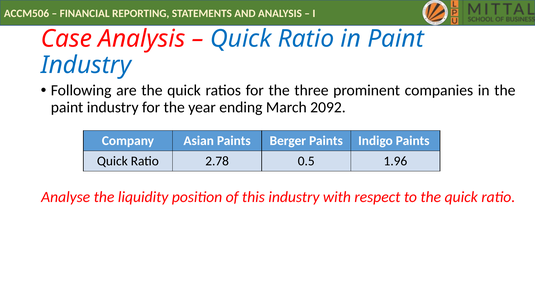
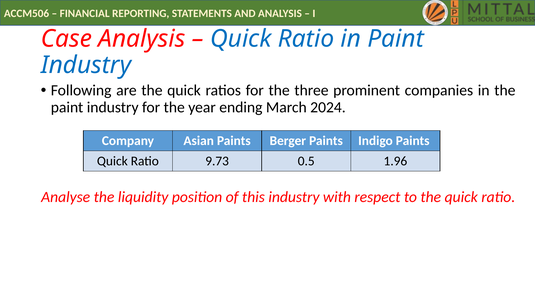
2092: 2092 -> 2024
2.78: 2.78 -> 9.73
